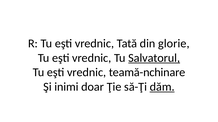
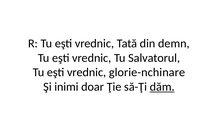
glorie: glorie -> demn
Salvatorul underline: present -> none
teamă-nchinare: teamă-nchinare -> glorie-nchinare
